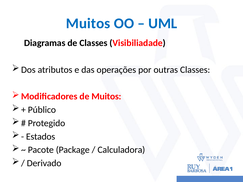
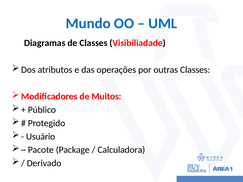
Muitos at (88, 24): Muitos -> Mundo
Estados: Estados -> Usuário
